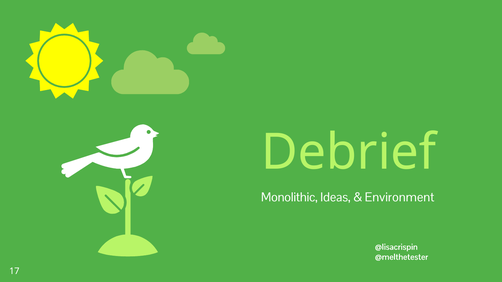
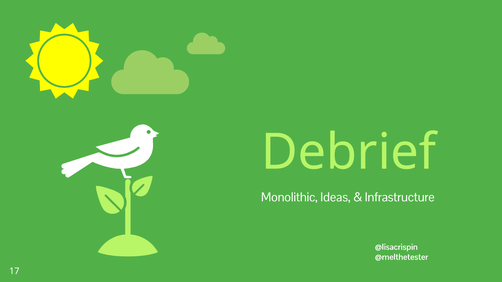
Environment: Environment -> Infrastructure
